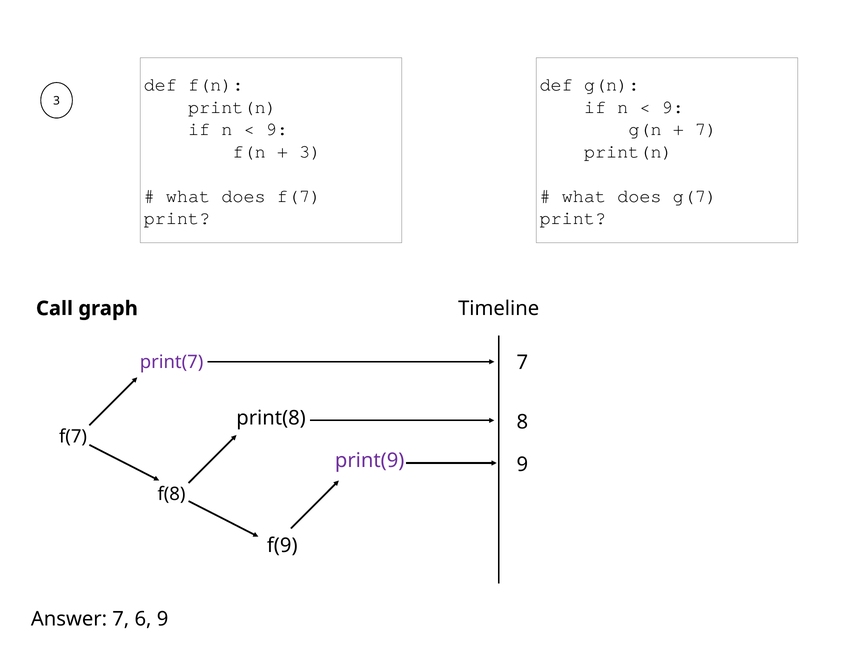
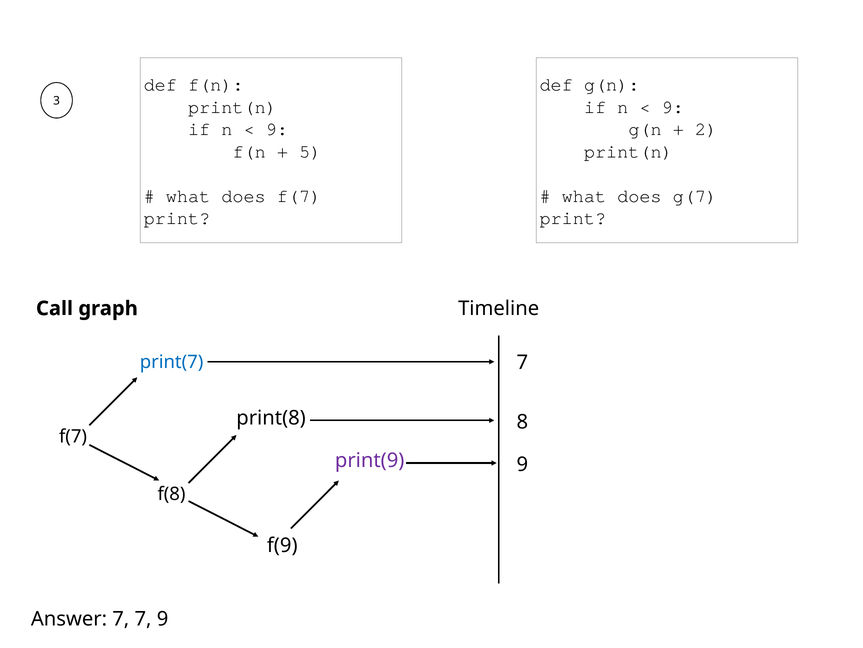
7 at (706, 129): 7 -> 2
3 at (310, 151): 3 -> 5
print(7 colour: purple -> blue
7 6: 6 -> 7
